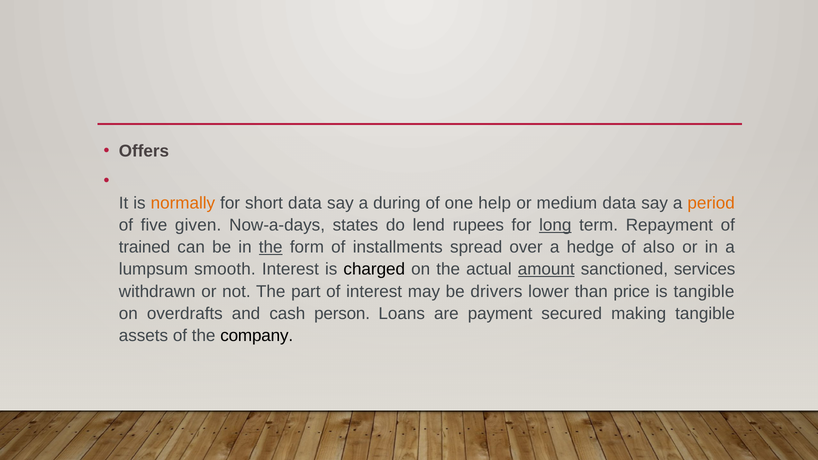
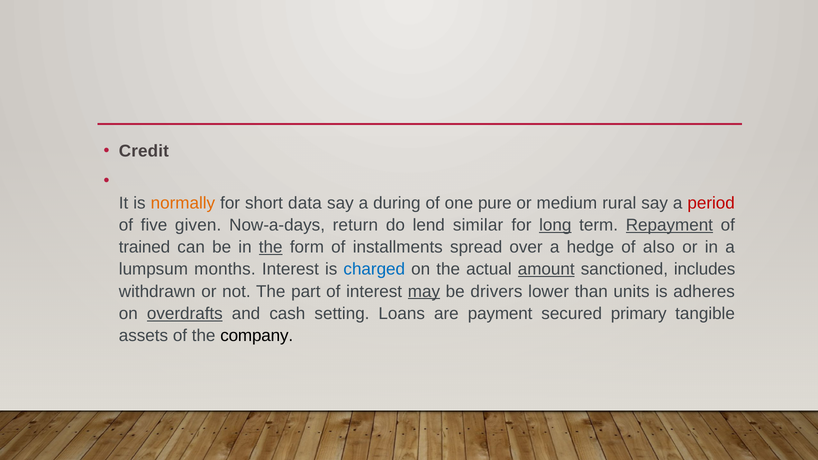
Offers: Offers -> Credit
help: help -> pure
medium data: data -> rural
period colour: orange -> red
states: states -> return
rupees: rupees -> similar
Repayment underline: none -> present
smooth: smooth -> months
charged colour: black -> blue
services: services -> includes
may underline: none -> present
price: price -> units
is tangible: tangible -> adheres
overdrafts underline: none -> present
person: person -> setting
making: making -> primary
